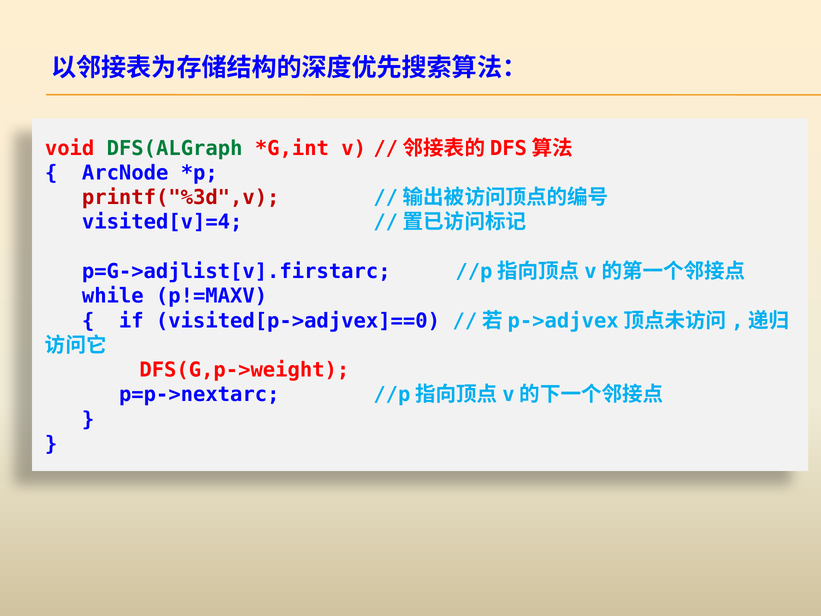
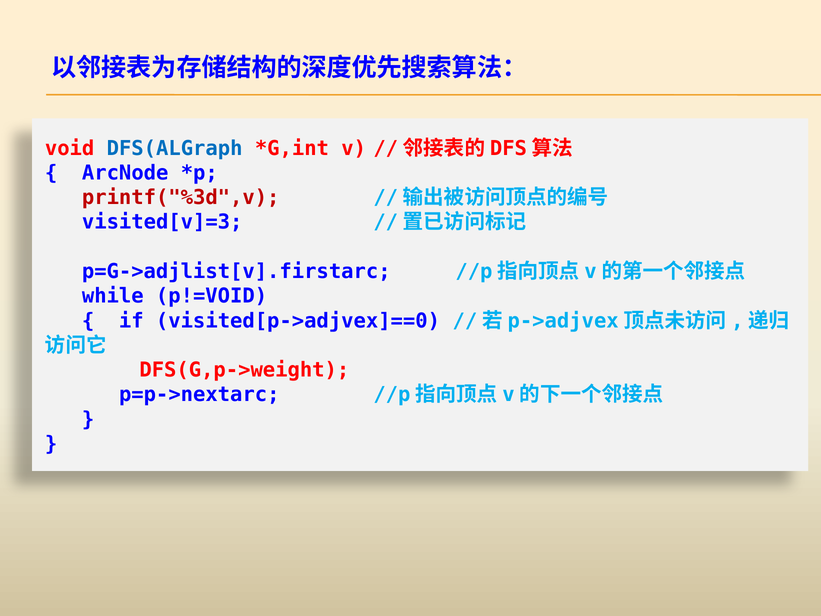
DFS(ALGraph colour: green -> blue
visited[v]=4: visited[v]=4 -> visited[v]=3
p!=MAXV: p!=MAXV -> p!=VOID
